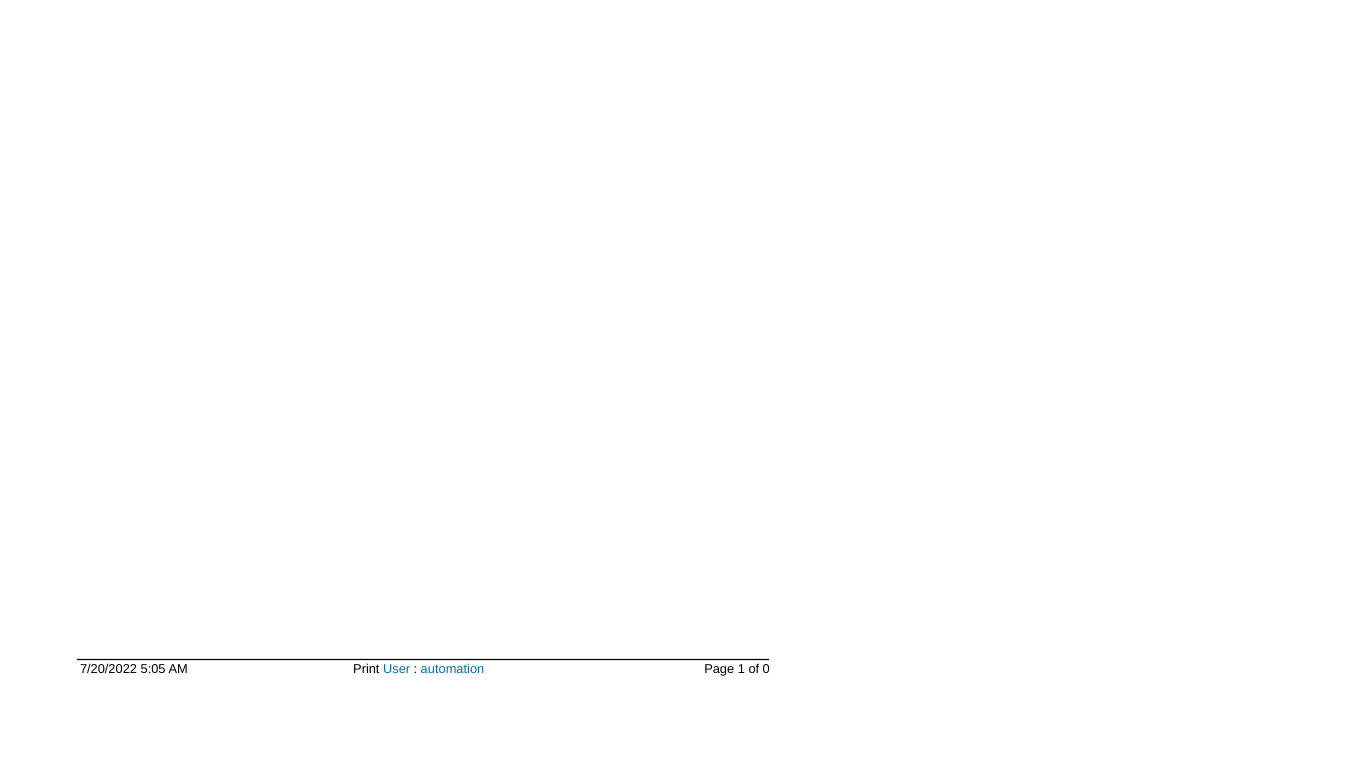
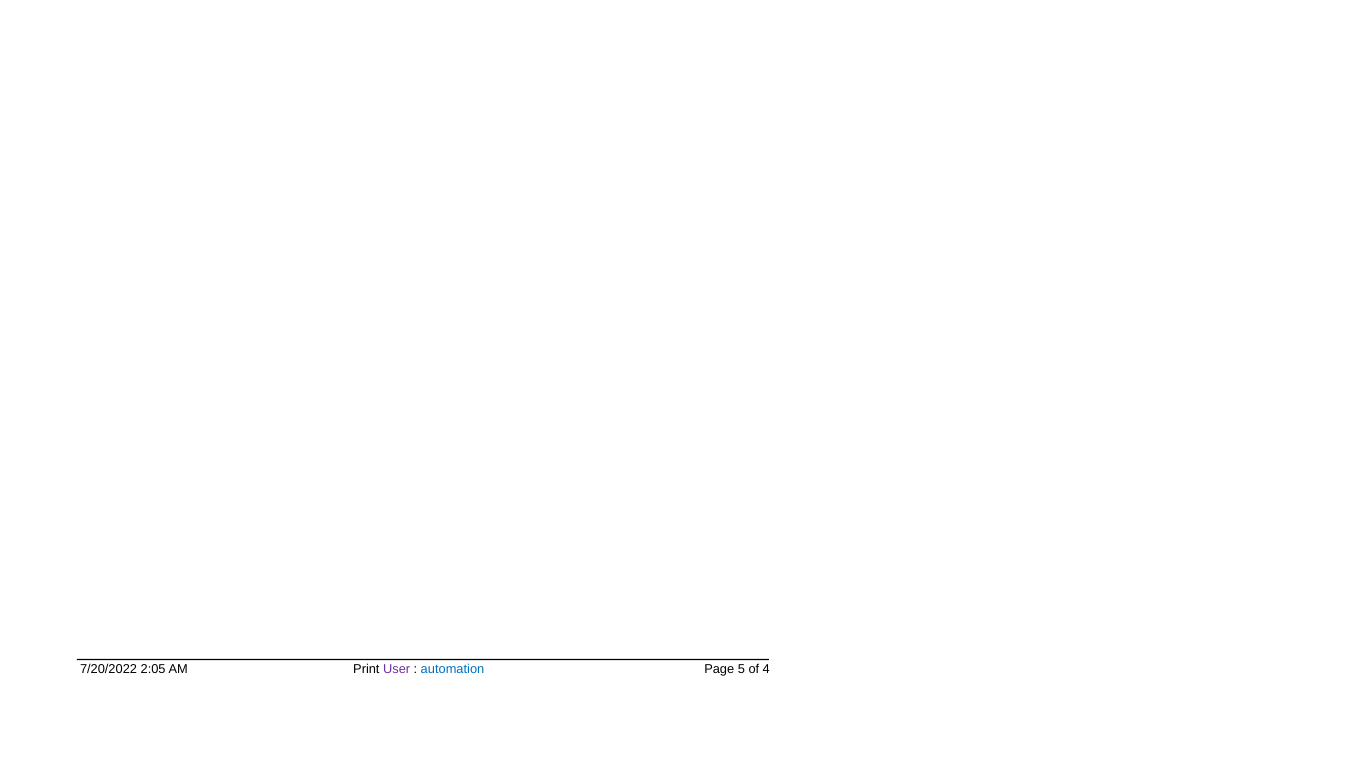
5:05: 5:05 -> 2:05
User colour: blue -> purple
1: 1 -> 5
0: 0 -> 4
